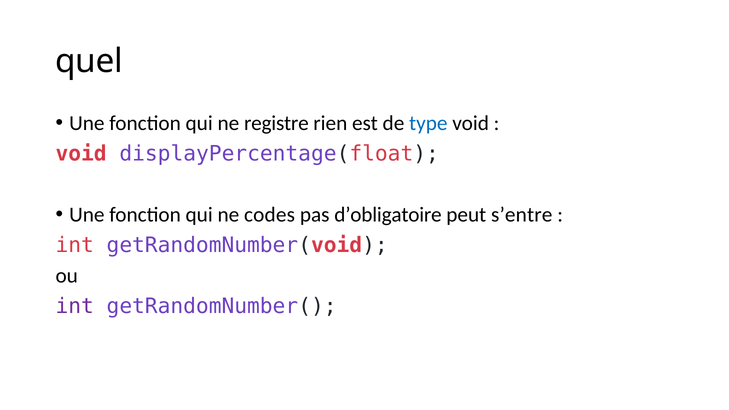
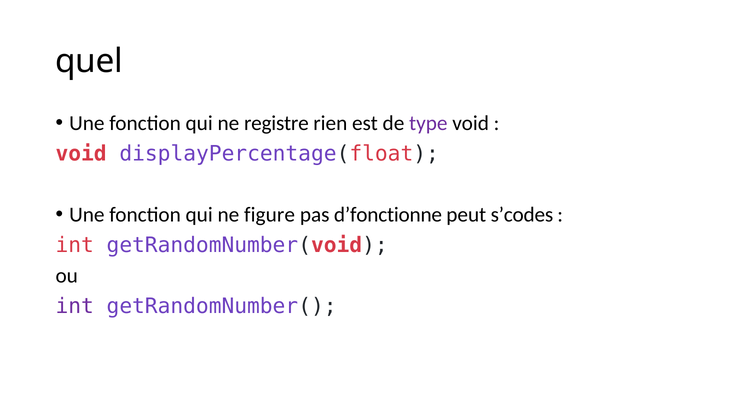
type colour: blue -> purple
codes: codes -> figure
d’obligatoire: d’obligatoire -> d’fonctionne
s’entre: s’entre -> s’codes
